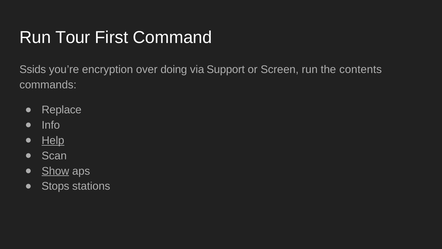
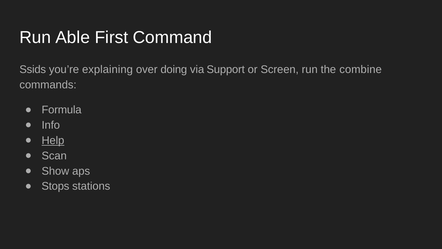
Tour: Tour -> Able
encryption: encryption -> explaining
contents: contents -> combine
Replace: Replace -> Formula
Show underline: present -> none
